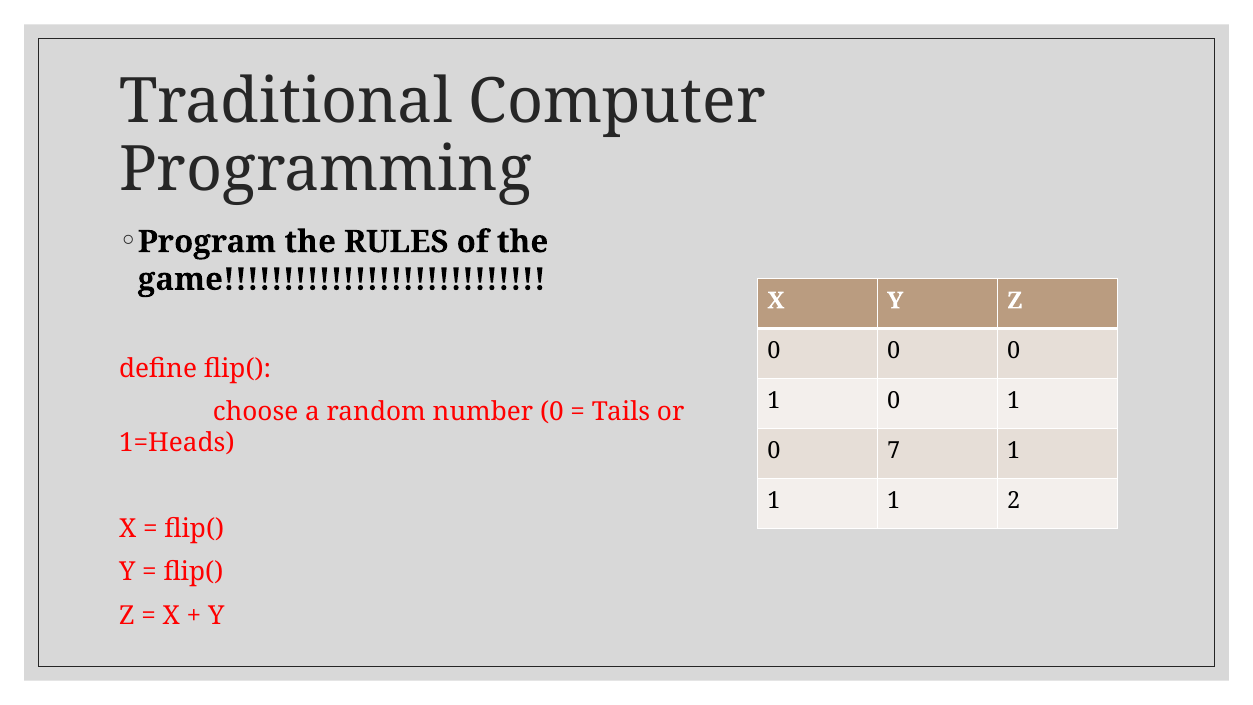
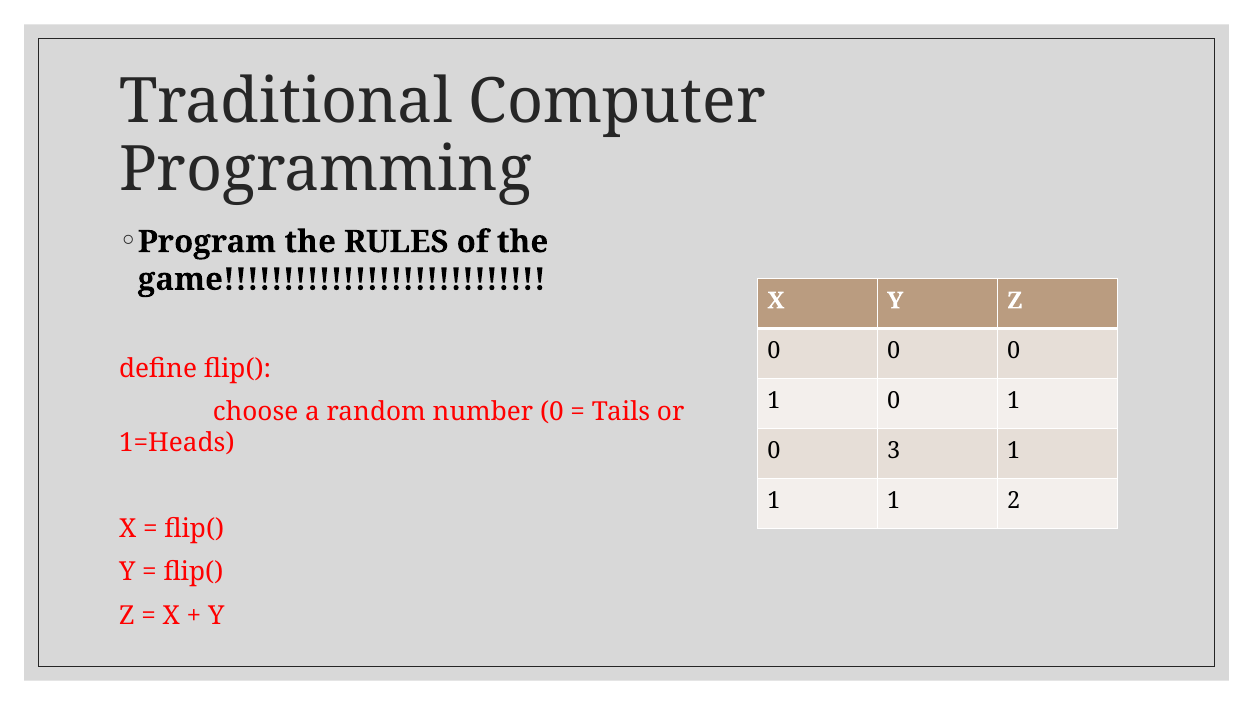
7: 7 -> 3
